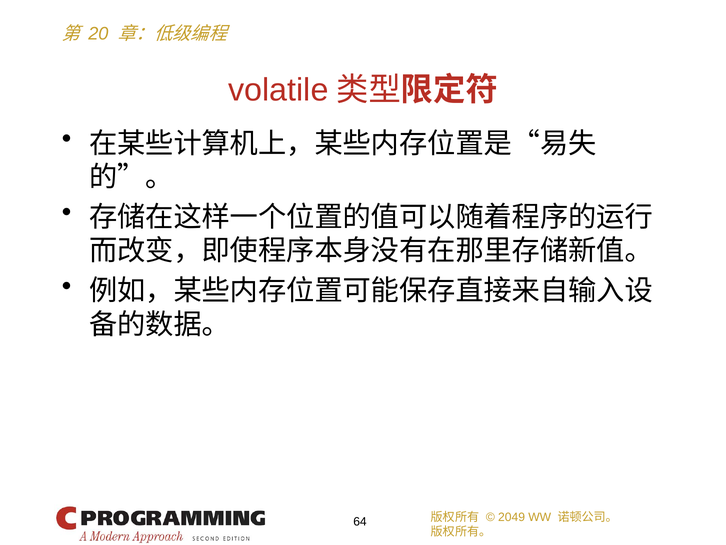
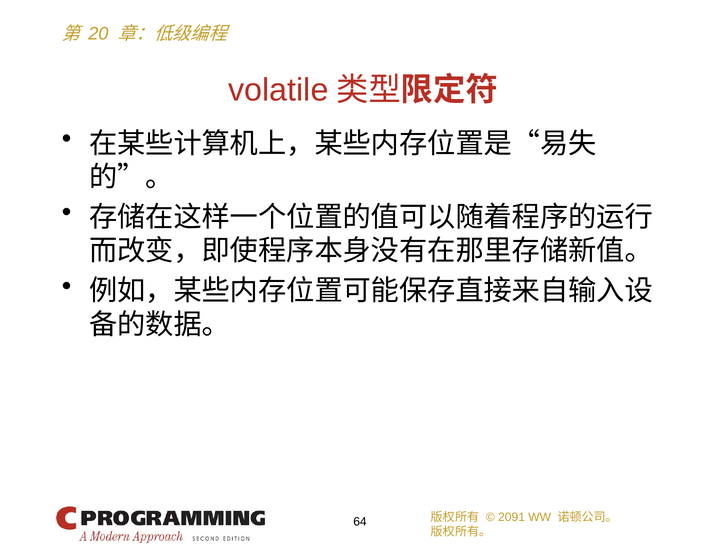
2049: 2049 -> 2091
